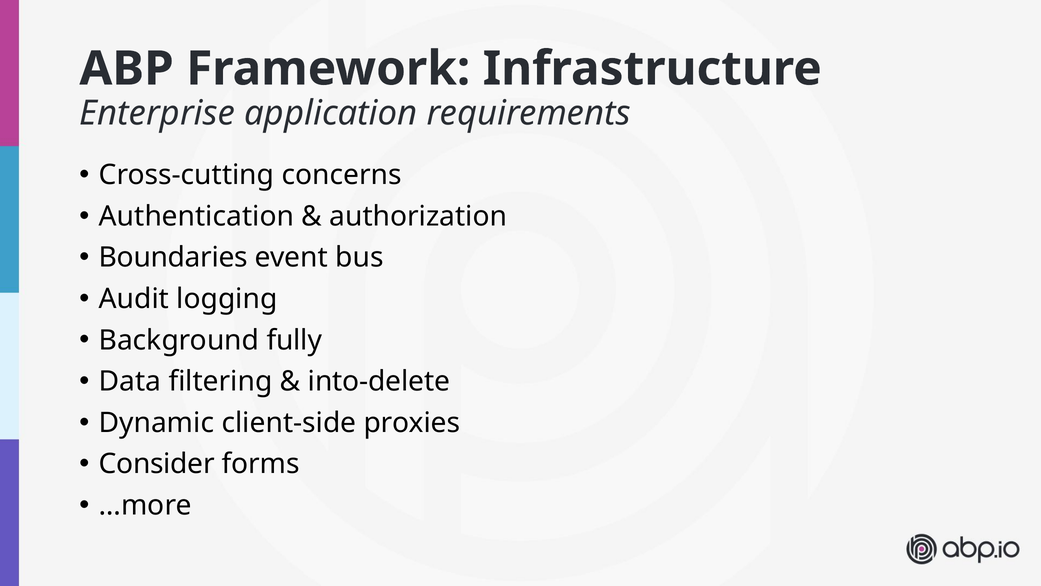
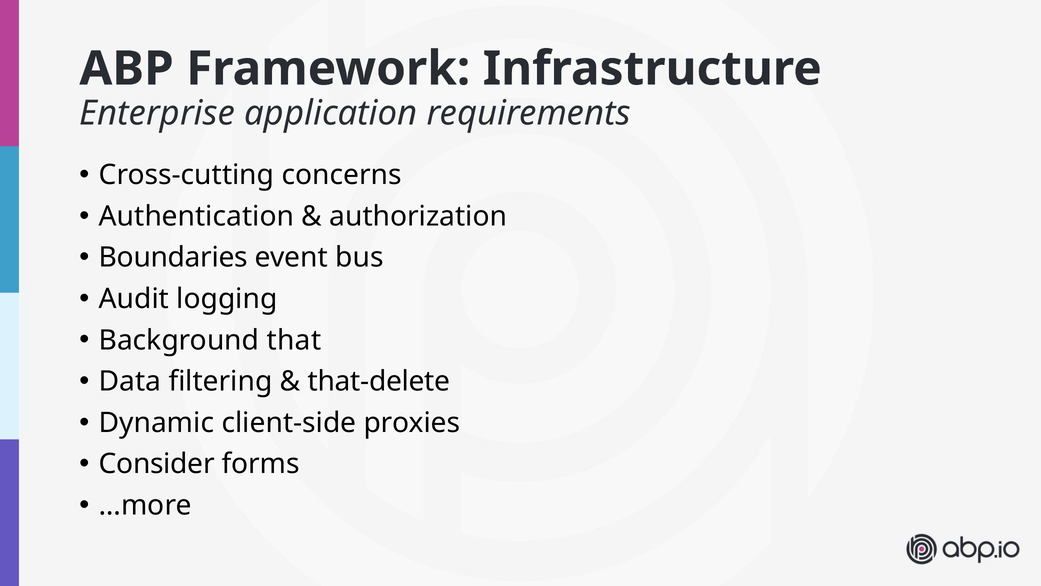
fully: fully -> that
into-delete: into-delete -> that-delete
